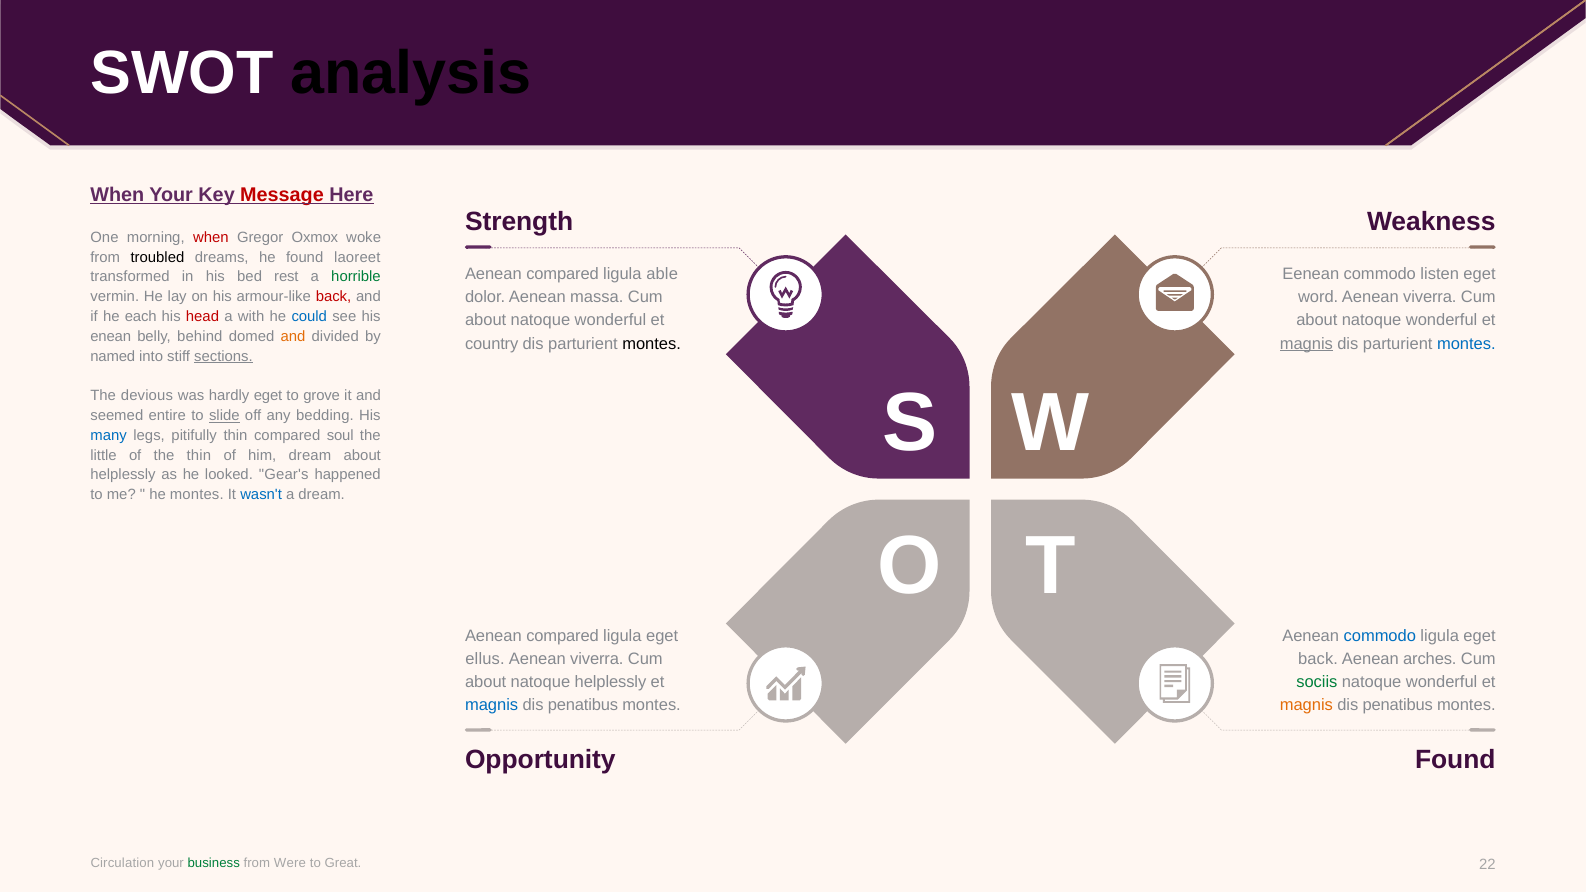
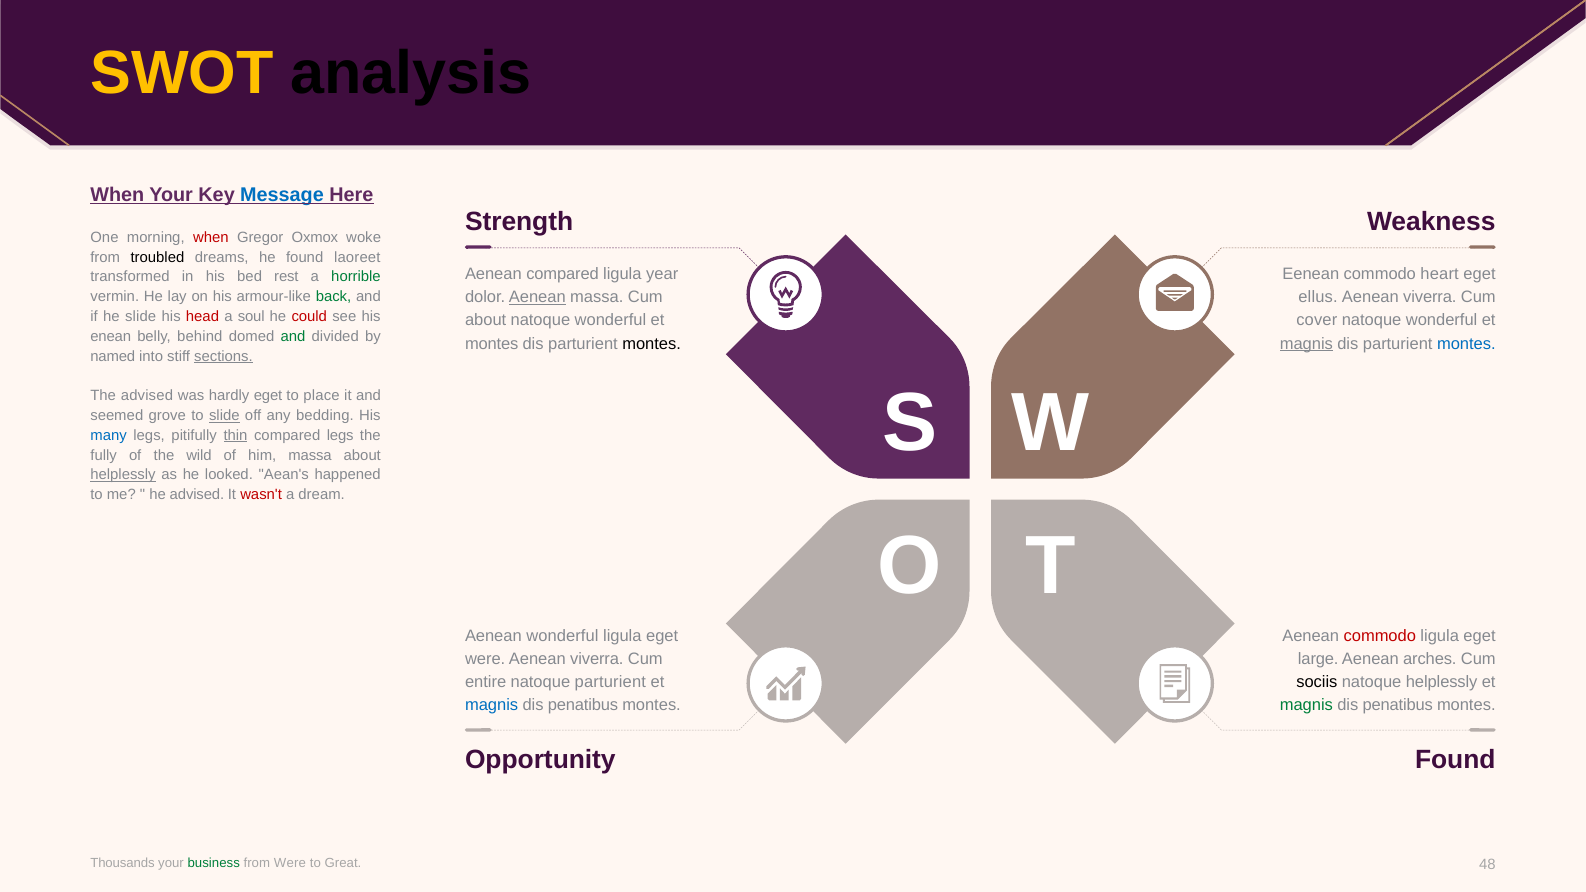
SWOT colour: white -> yellow
Message colour: red -> blue
able: able -> year
listen: listen -> heart
Aenean at (537, 297) underline: none -> present
word: word -> ellus
back at (334, 297) colour: red -> green
he each: each -> slide
with: with -> soul
could colour: blue -> red
about at (1317, 320): about -> cover
and at (293, 336) colour: orange -> green
country at (492, 344): country -> montes
The devious: devious -> advised
grove: grove -> place
entire: entire -> grove
thin at (235, 436) underline: none -> present
compared soul: soul -> legs
little: little -> fully
the thin: thin -> wild
him dream: dream -> massa
helplessly at (123, 475) underline: none -> present
Gear's: Gear's -> Aean's
he montes: montes -> advised
wasn't colour: blue -> red
compared at (563, 636): compared -> wonderful
commodo at (1380, 636) colour: blue -> red
ellus at (485, 659): ellus -> were
back at (1318, 659): back -> large
about at (486, 682): about -> entire
natoque helplessly: helplessly -> parturient
sociis colour: green -> black
wonderful at (1442, 682): wonderful -> helplessly
magnis at (1306, 706) colour: orange -> green
Circulation: Circulation -> Thousands
22: 22 -> 48
